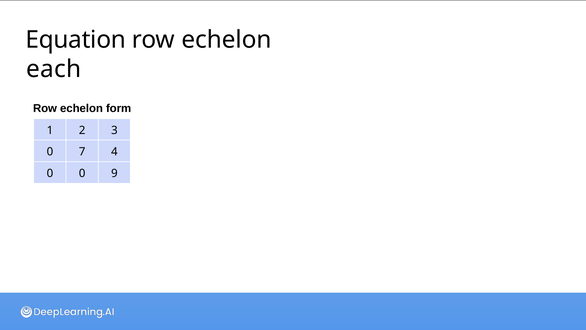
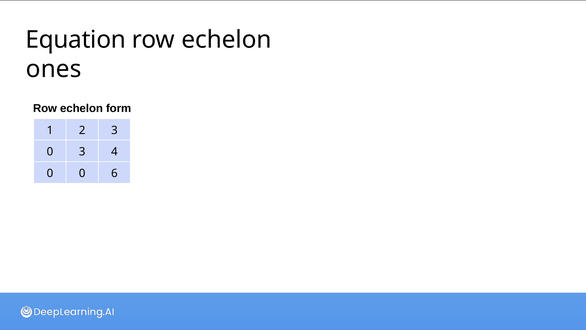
each: each -> ones
0 7: 7 -> 3
9: 9 -> 6
